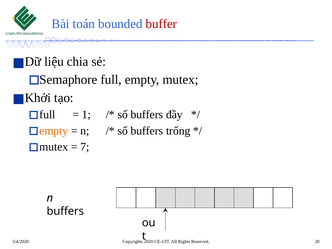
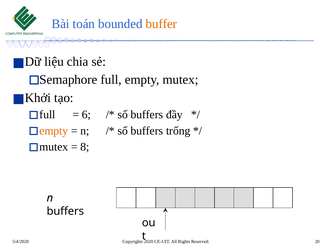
buffer colour: red -> orange
1: 1 -> 6
7: 7 -> 8
